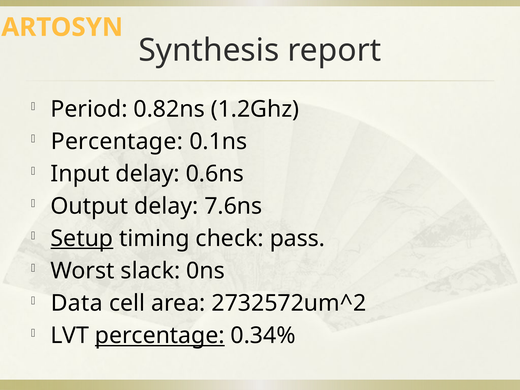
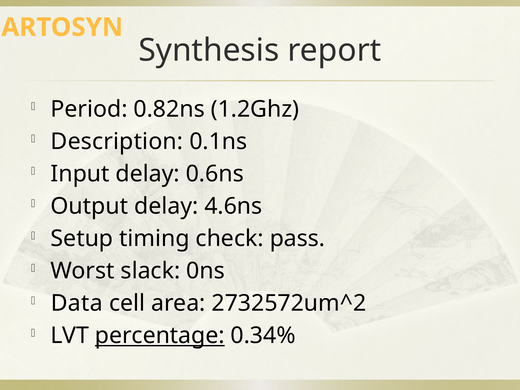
Percentage at (117, 141): Percentage -> Description
7.6ns: 7.6ns -> 4.6ns
Setup underline: present -> none
